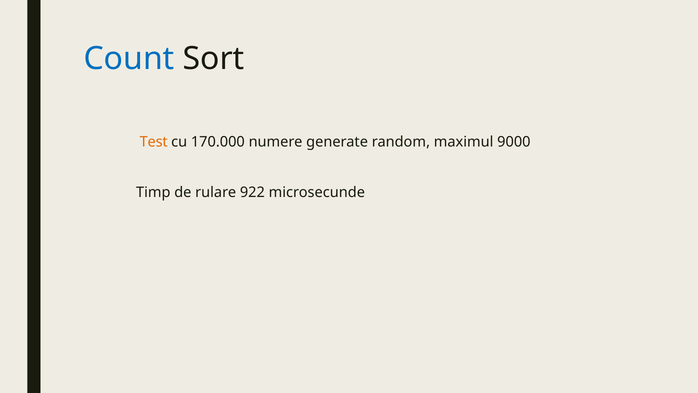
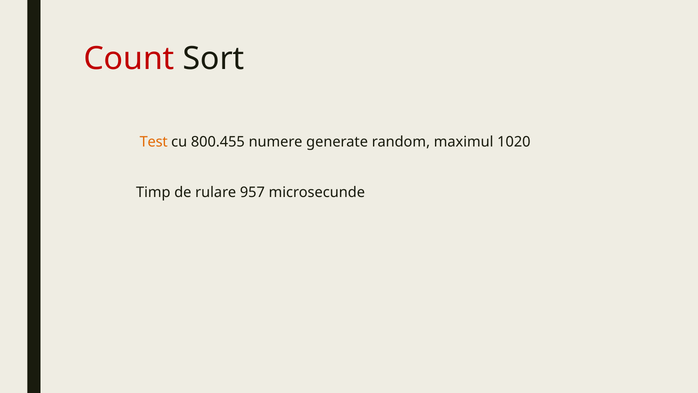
Count colour: blue -> red
170.000: 170.000 -> 800.455
9000: 9000 -> 1020
922: 922 -> 957
